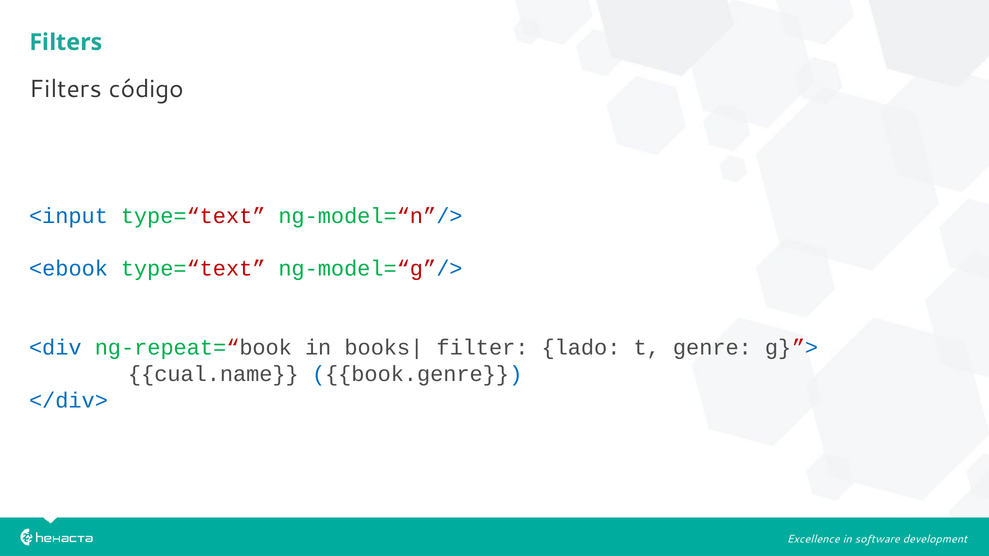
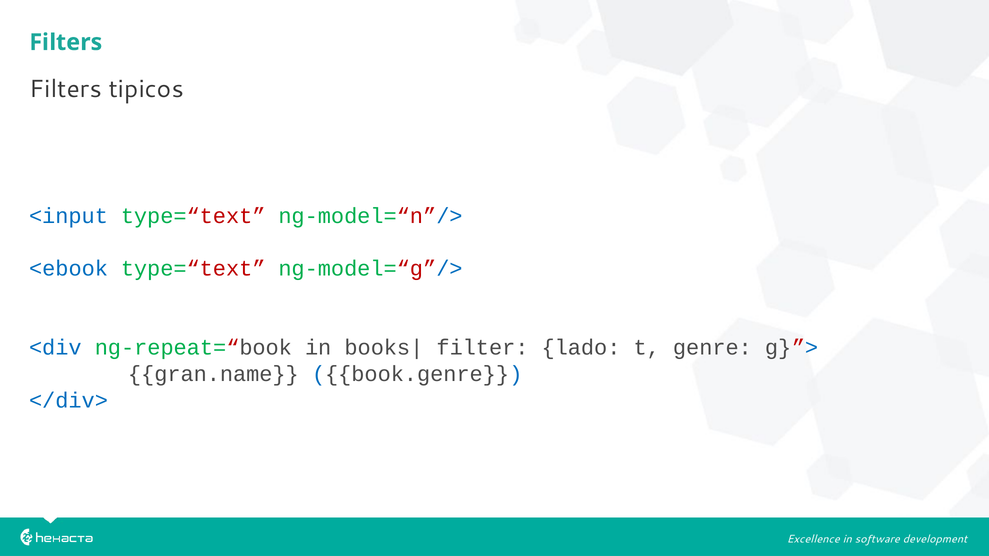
código: código -> tipicos
cual.name: cual.name -> gran.name
